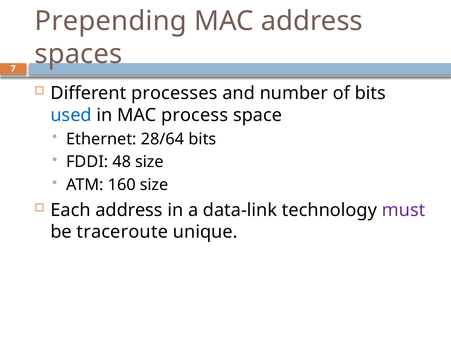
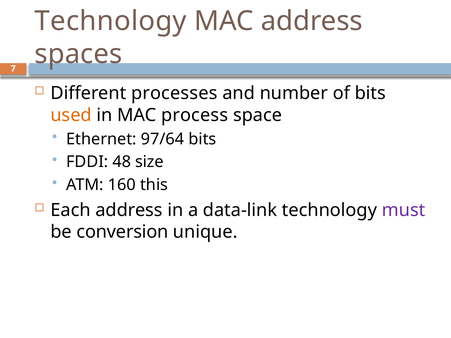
Prepending at (111, 21): Prepending -> Technology
used colour: blue -> orange
28/64: 28/64 -> 97/64
160 size: size -> this
traceroute: traceroute -> conversion
